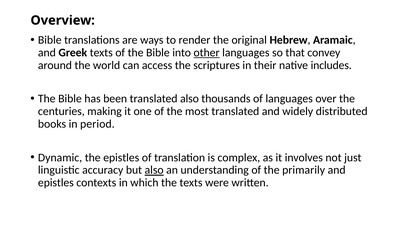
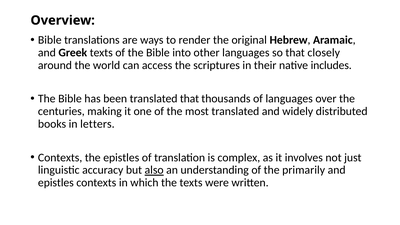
other underline: present -> none
convey: convey -> closely
translated also: also -> that
period: period -> letters
Dynamic at (60, 158): Dynamic -> Contexts
